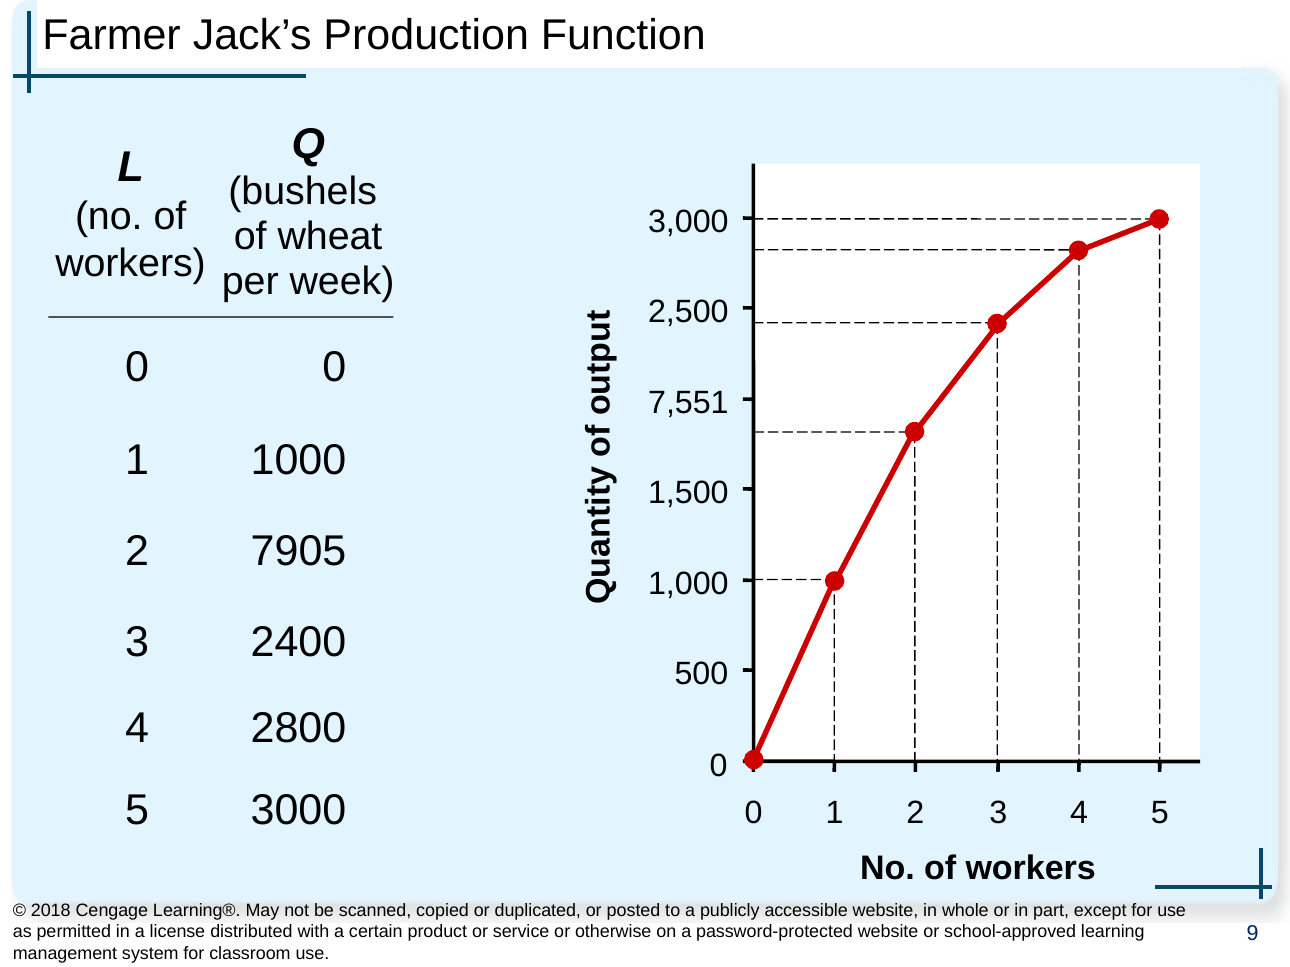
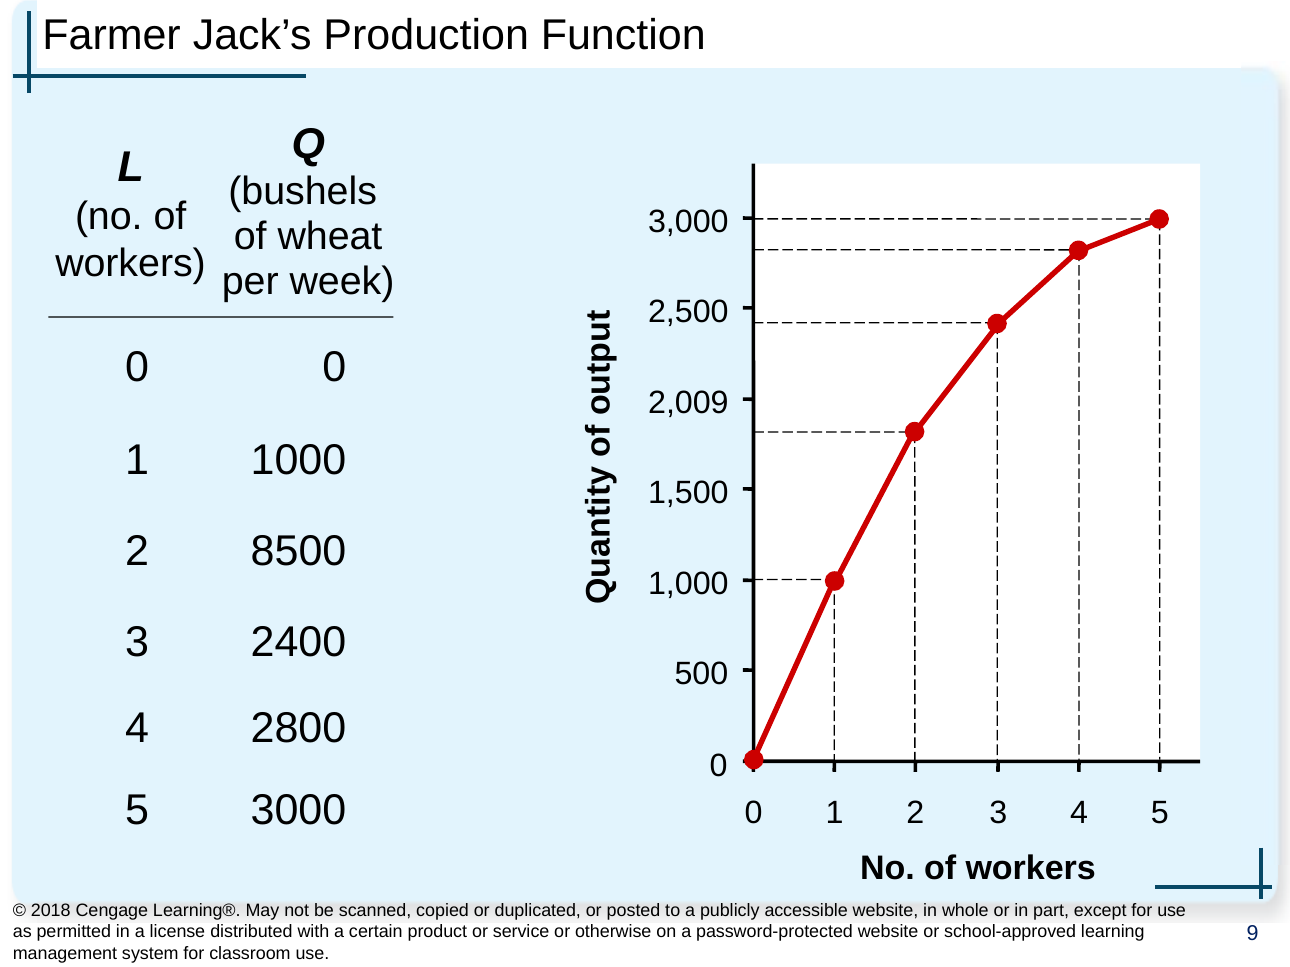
7,551: 7,551 -> 2,009
7905: 7905 -> 8500
